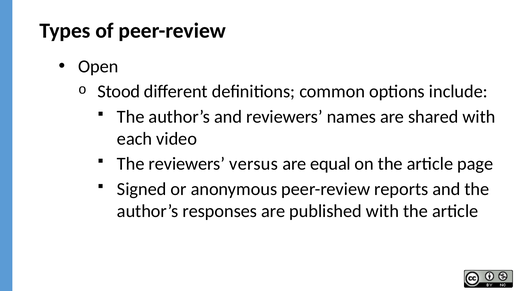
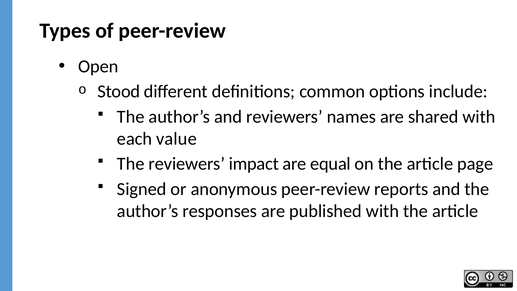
video: video -> value
versus: versus -> impact
